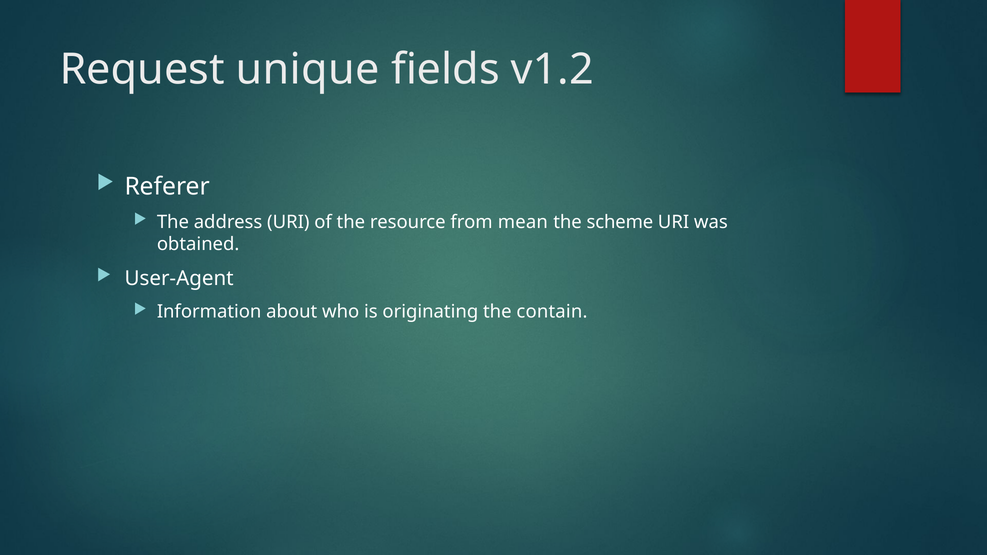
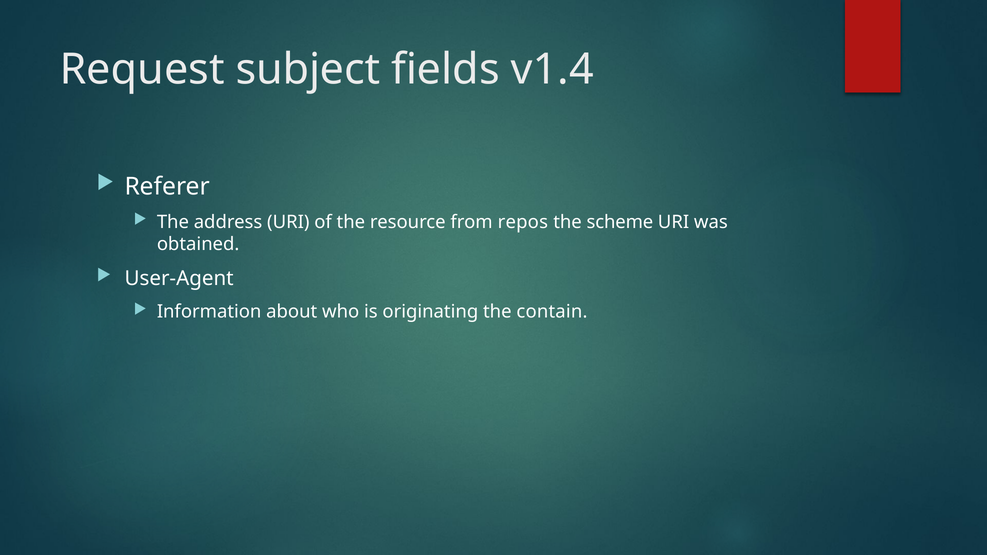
unique: unique -> subject
v1.2: v1.2 -> v1.4
mean: mean -> repos
